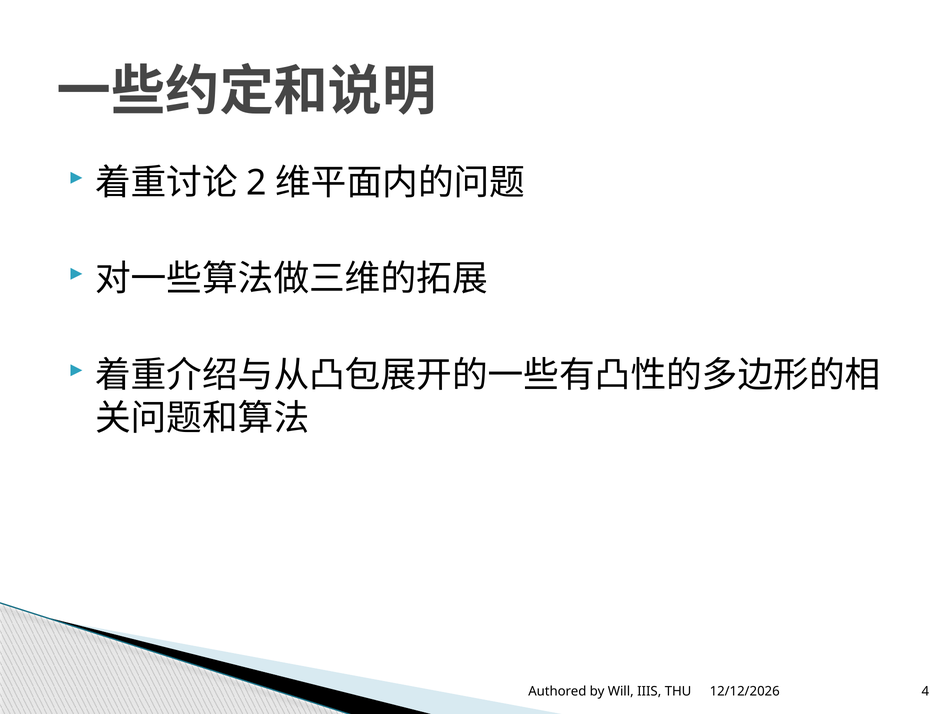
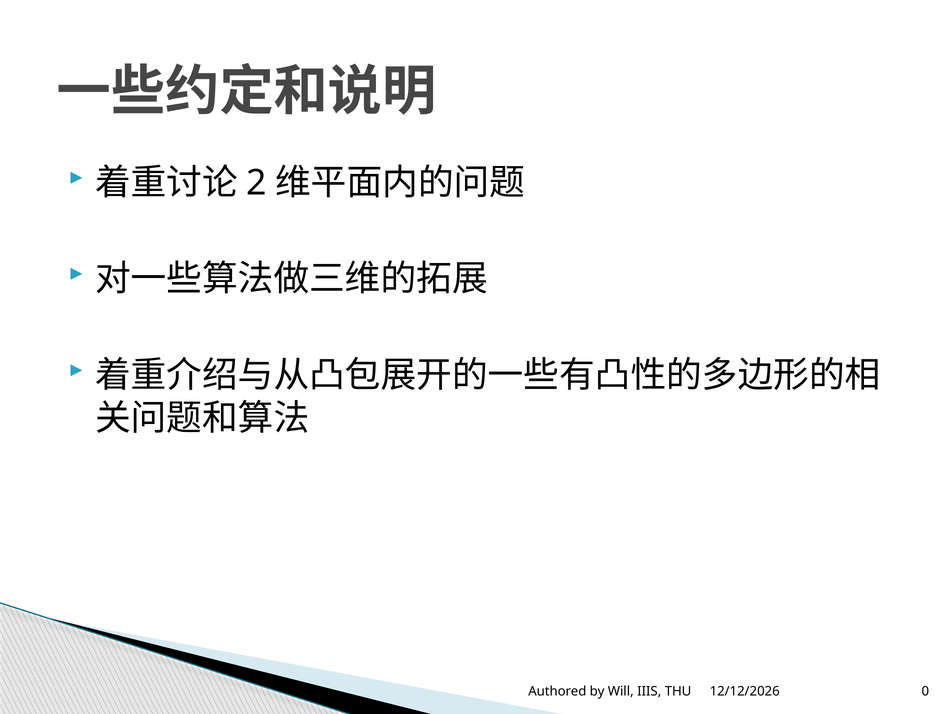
4: 4 -> 0
